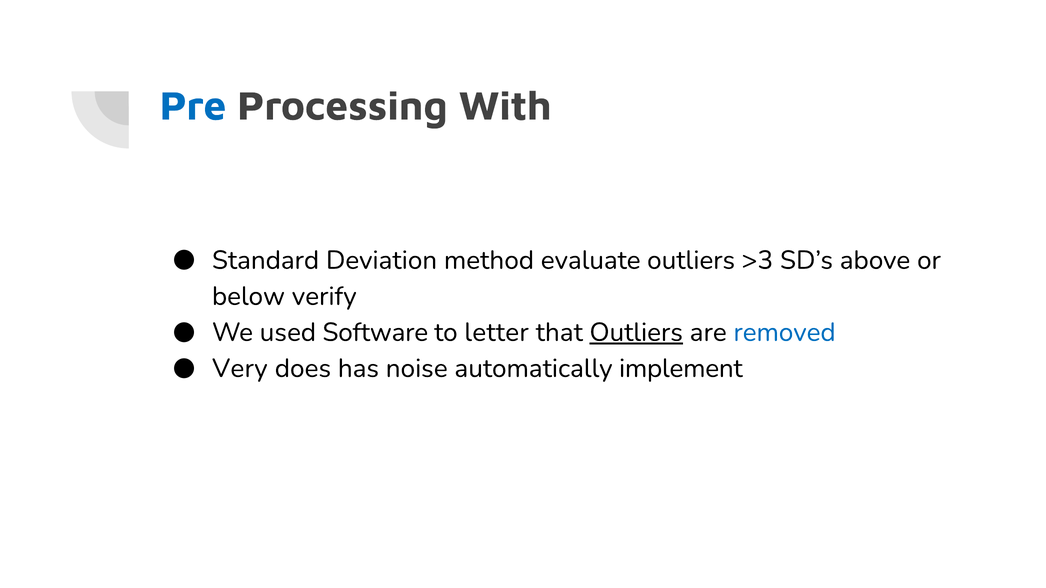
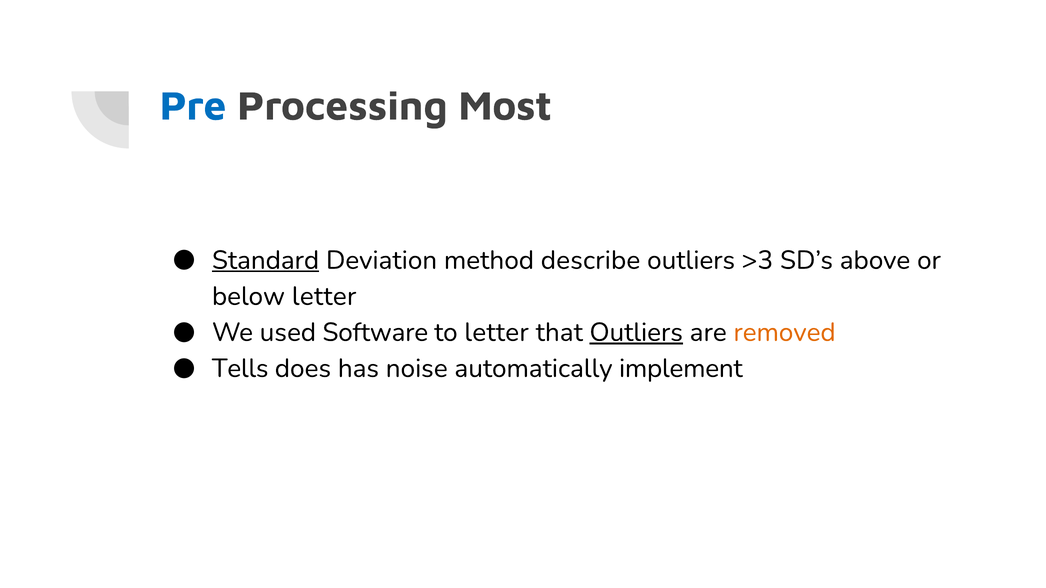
With: With -> Most
Standard underline: none -> present
evaluate: evaluate -> describe
below verify: verify -> letter
removed colour: blue -> orange
Very: Very -> Tells
